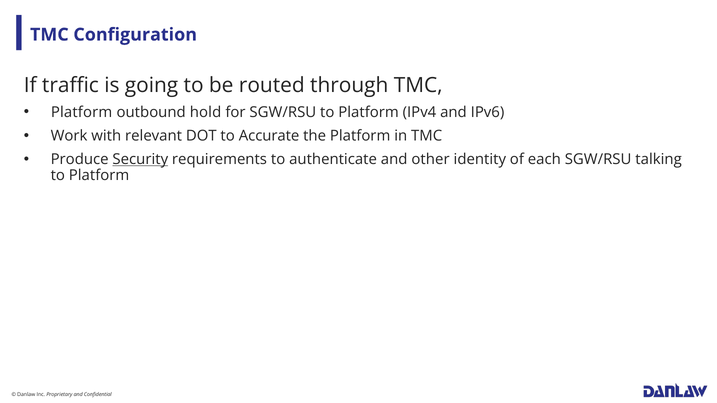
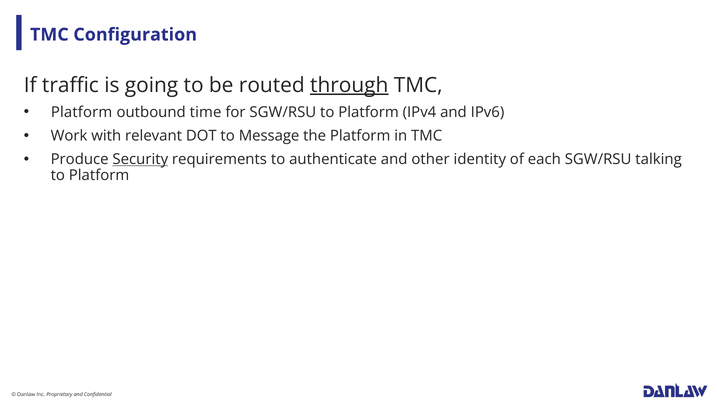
through underline: none -> present
hold: hold -> time
Accurate: Accurate -> Message
